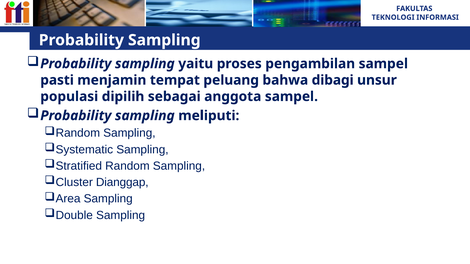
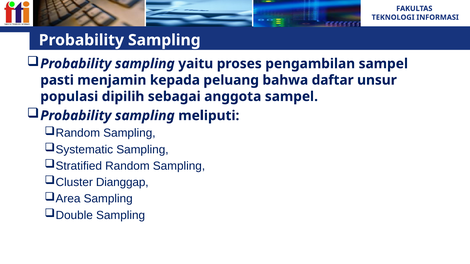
tempat: tempat -> kepada
dibagi: dibagi -> daftar
